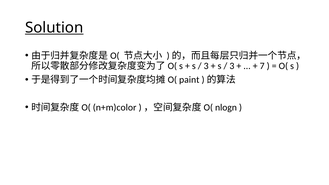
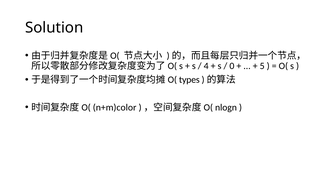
Solution underline: present -> none
3 at (206, 66): 3 -> 4
3 at (232, 66): 3 -> 0
7: 7 -> 5
paint: paint -> types
